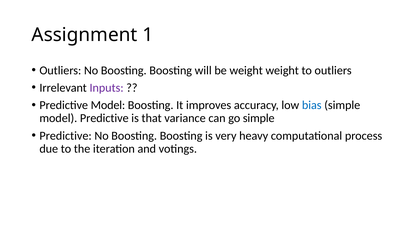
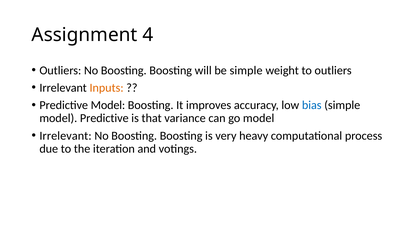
1: 1 -> 4
be weight: weight -> simple
Inputs colour: purple -> orange
go simple: simple -> model
Predictive at (66, 135): Predictive -> Irrelevant
